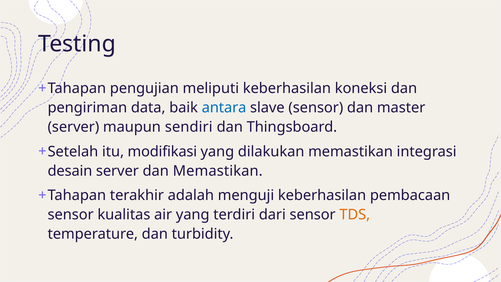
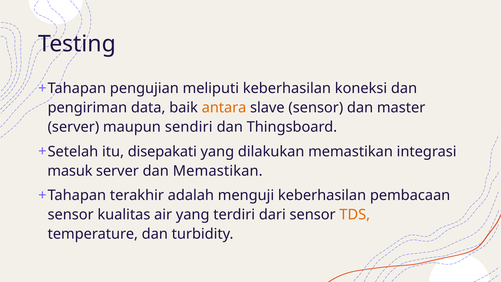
antara colour: blue -> orange
modifikasi: modifikasi -> disepakati
desain: desain -> masuk
